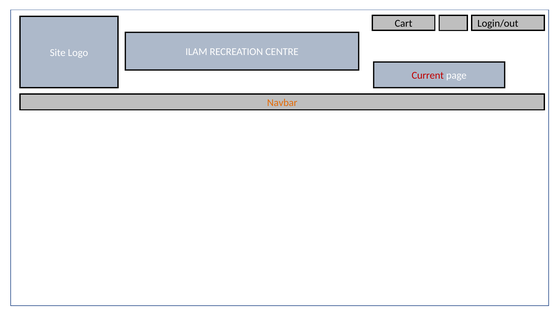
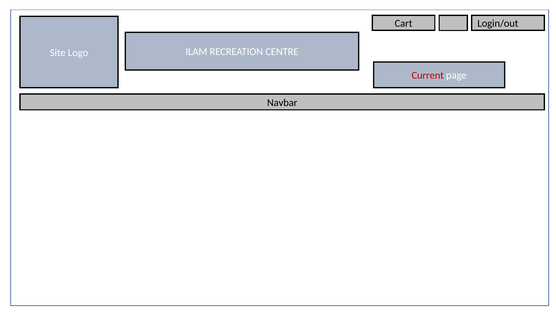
Navbar colour: orange -> black
